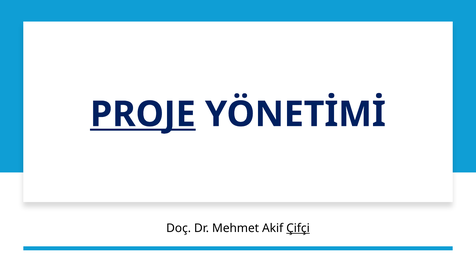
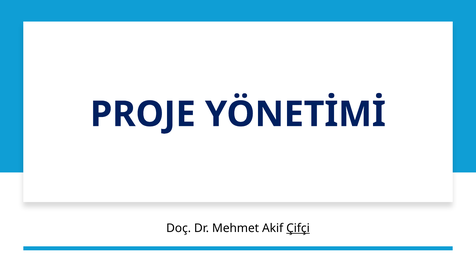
PROJE underline: present -> none
